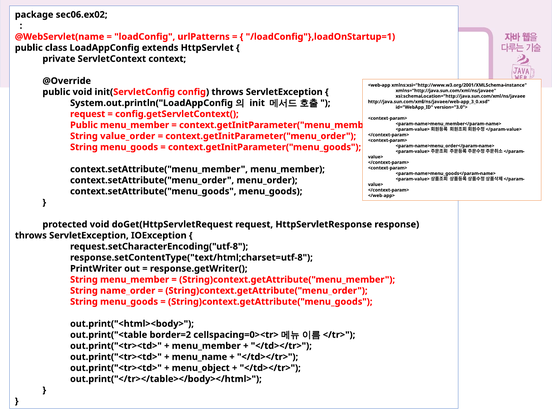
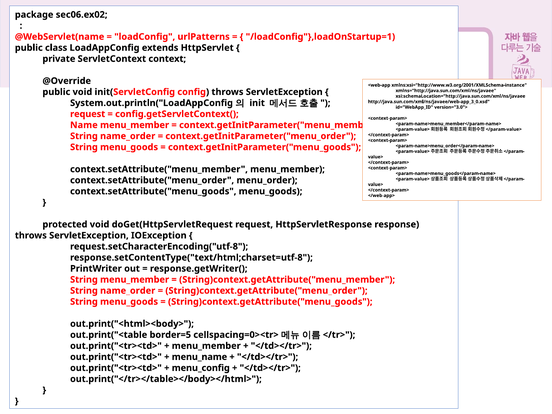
Public at (84, 125): Public -> Name
value_order at (128, 136): value_order -> name_order
border=2: border=2 -> border=5
menu_object: menu_object -> menu_config
